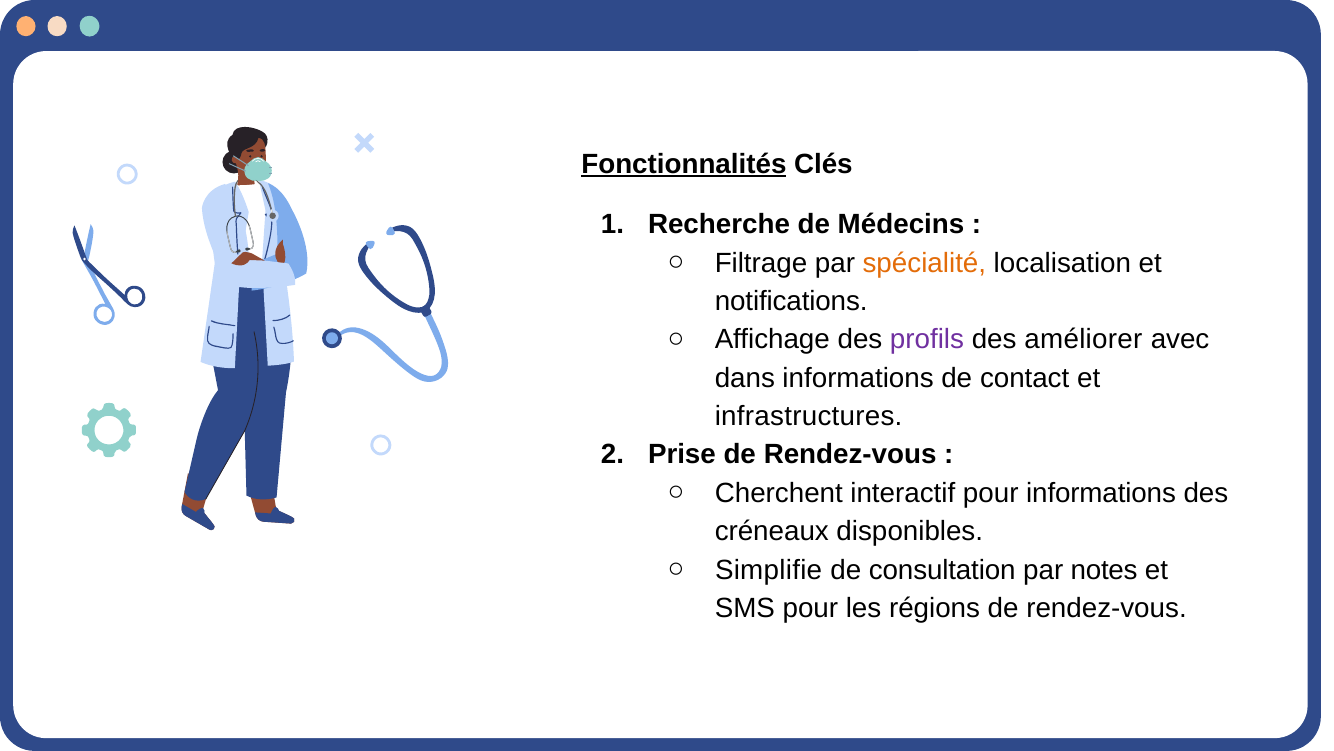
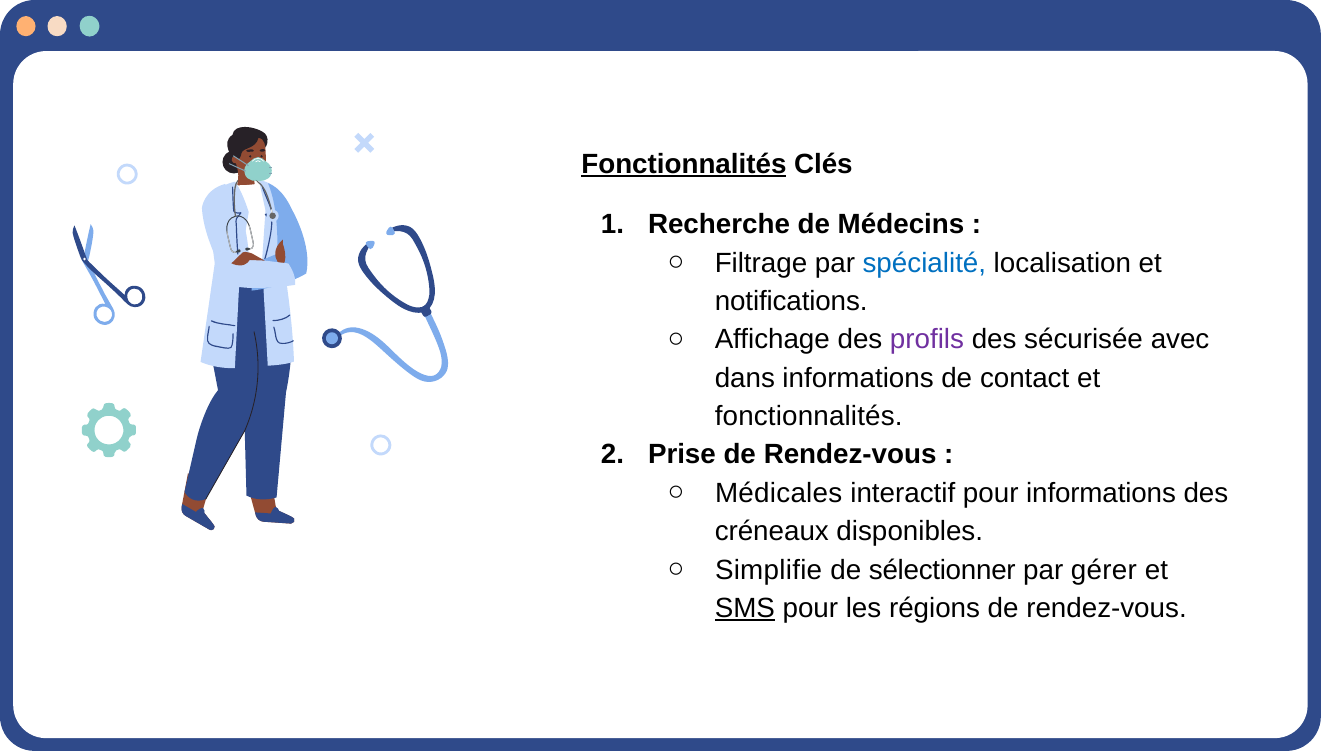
spécialité colour: orange -> blue
améliorer: améliorer -> sécurisée
infrastructures at (809, 416): infrastructures -> fonctionnalités
Cherchent: Cherchent -> Médicales
consultation: consultation -> sélectionner
notes: notes -> gérer
SMS underline: none -> present
